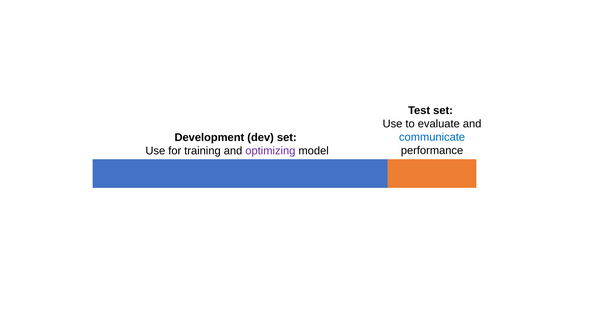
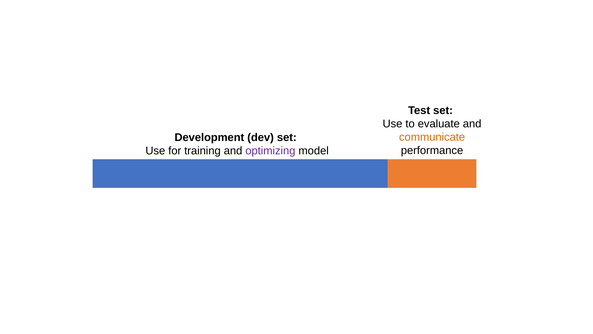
communicate colour: blue -> orange
